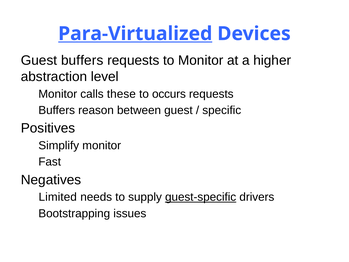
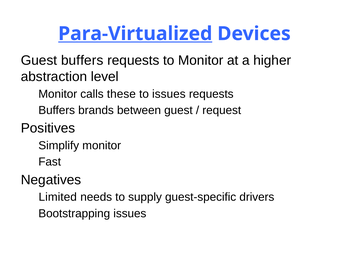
to occurs: occurs -> issues
reason: reason -> brands
specific: specific -> request
guest-specific underline: present -> none
